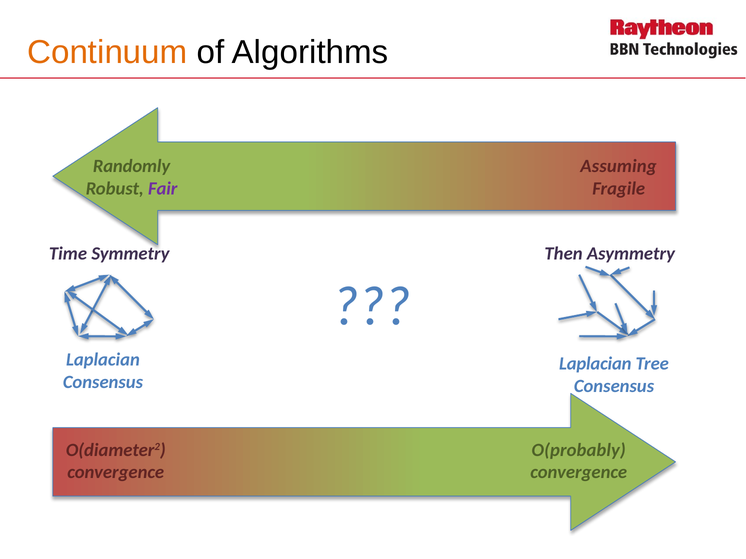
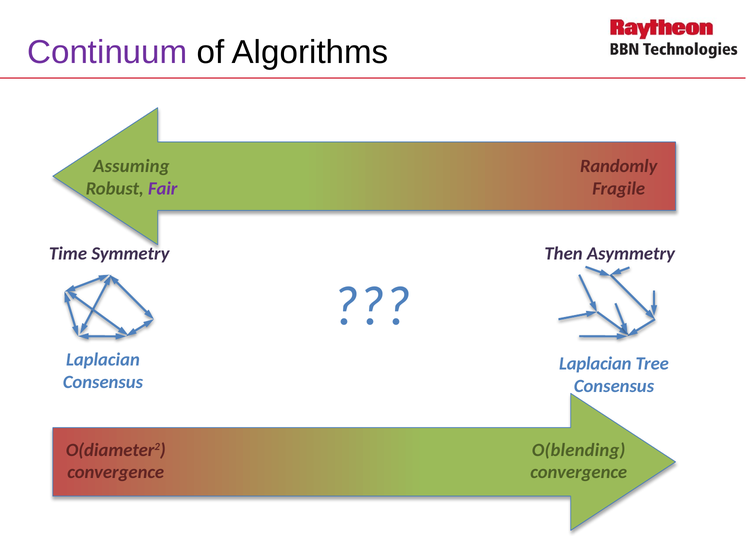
Continuum colour: orange -> purple
Randomly: Randomly -> Assuming
Assuming: Assuming -> Randomly
O(probably: O(probably -> O(blending
